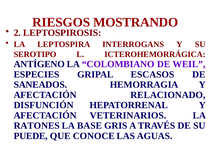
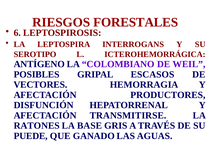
MOSTRANDO: MOSTRANDO -> FORESTALES
2: 2 -> 6
ESPECIES: ESPECIES -> POSIBLES
SANEADOS: SANEADOS -> VECTORES
RELACIONADO: RELACIONADO -> PRODUCTORES
VETERINARIOS: VETERINARIOS -> TRANSMITIRSE
CONOCE: CONOCE -> GANADO
